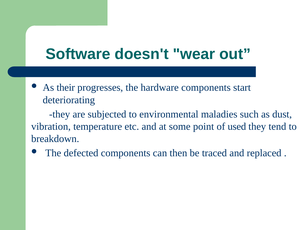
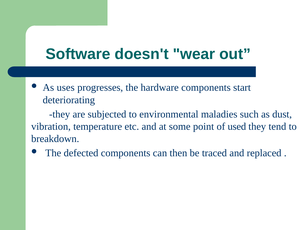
their: their -> uses
